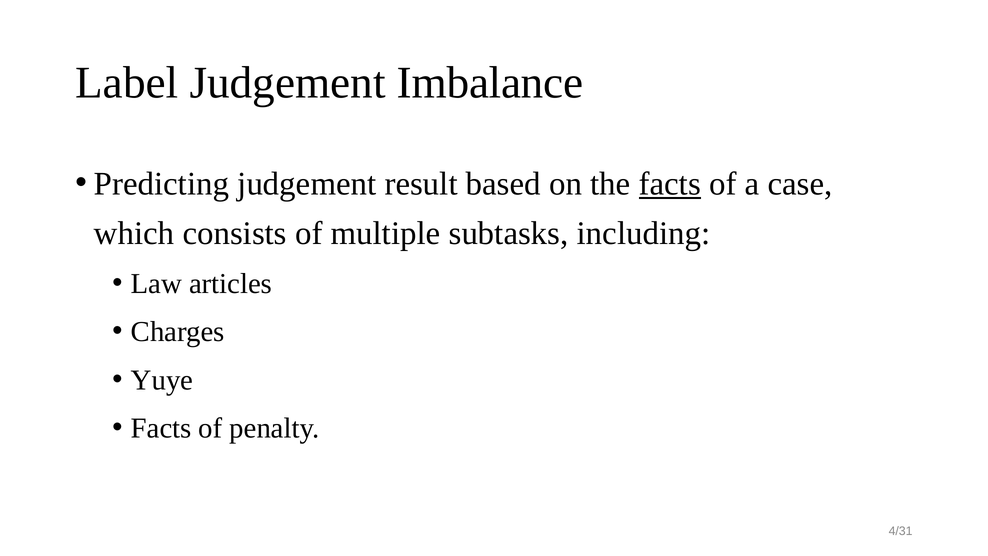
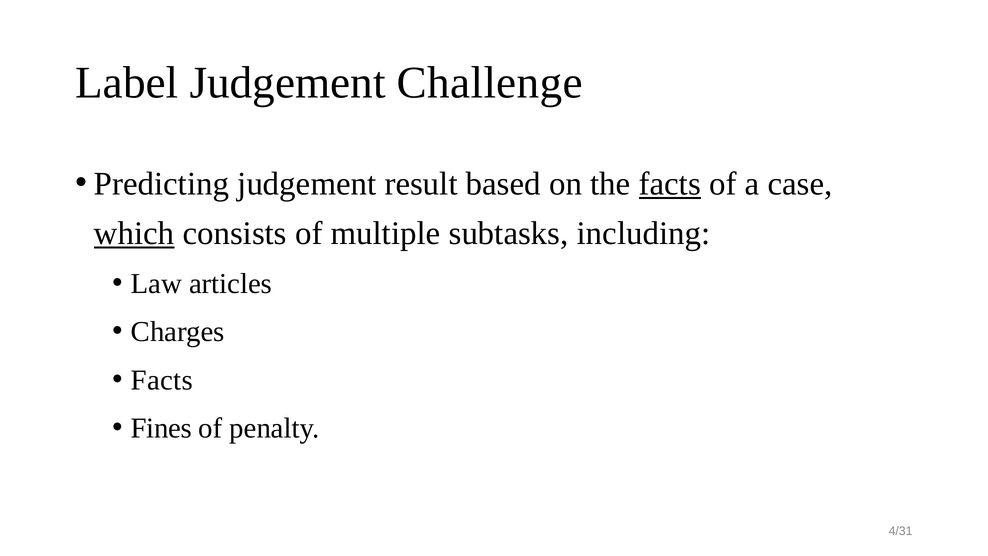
Imbalance: Imbalance -> Challenge
which underline: none -> present
Yuye at (162, 380): Yuye -> Facts
Facts at (161, 428): Facts -> Fines
